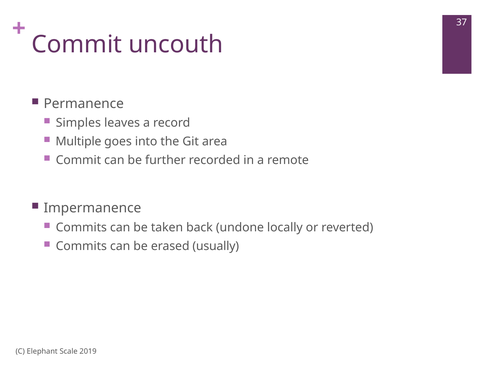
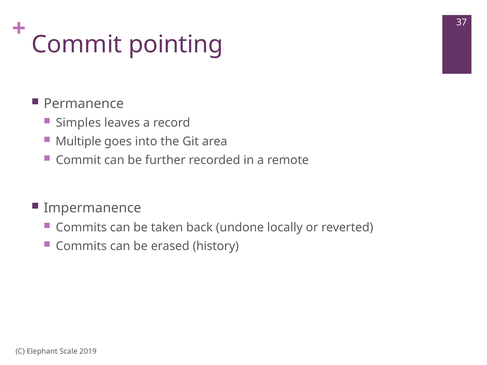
uncouth: uncouth -> pointing
usually: usually -> history
